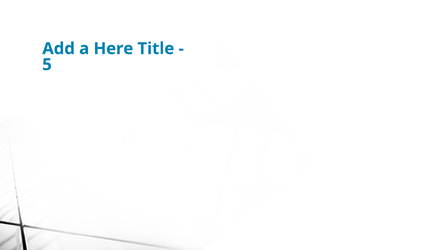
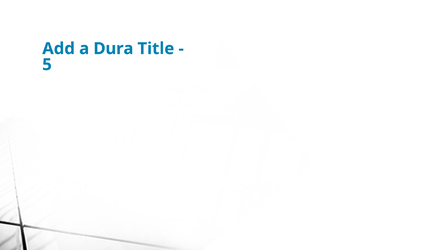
Here: Here -> Dura
